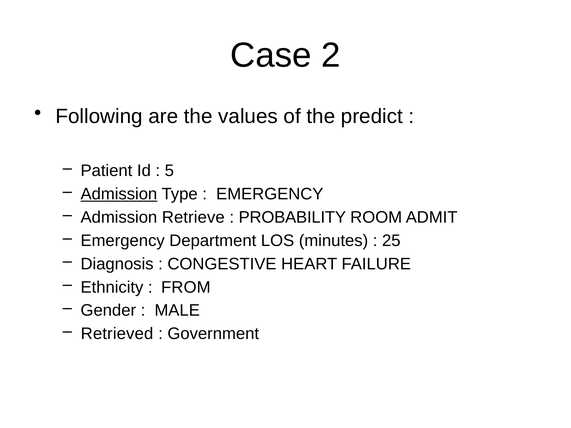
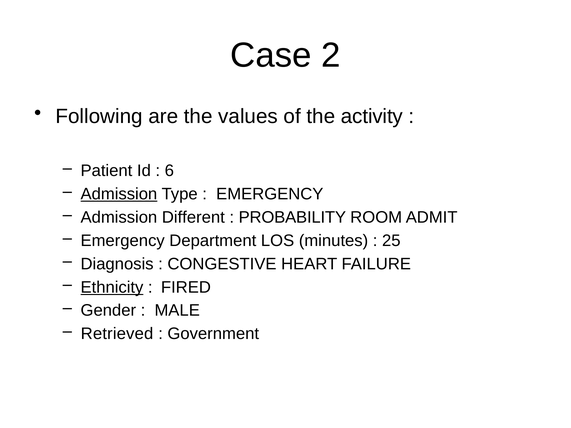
predict: predict -> activity
5: 5 -> 6
Retrieve: Retrieve -> Different
Ethnicity underline: none -> present
FROM: FROM -> FIRED
